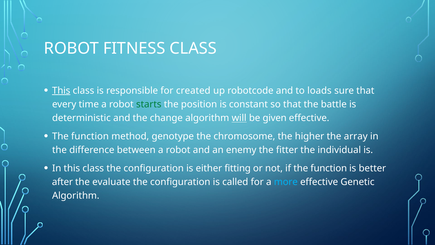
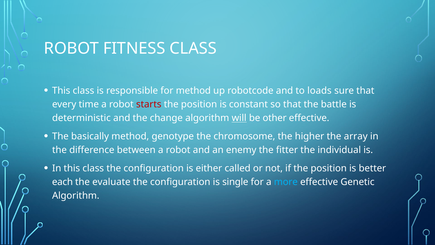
This at (61, 91) underline: present -> none
for created: created -> method
starts colour: green -> red
given: given -> other
function at (90, 136): function -> basically
fitting: fitting -> called
if the function: function -> position
after: after -> each
called: called -> single
